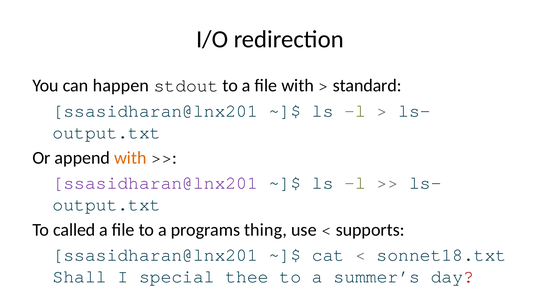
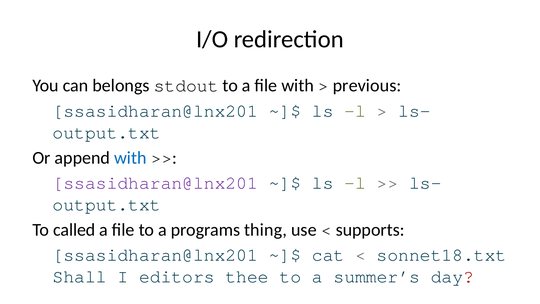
happen: happen -> belongs
standard: standard -> previous
with at (130, 158) colour: orange -> blue
special: special -> editors
